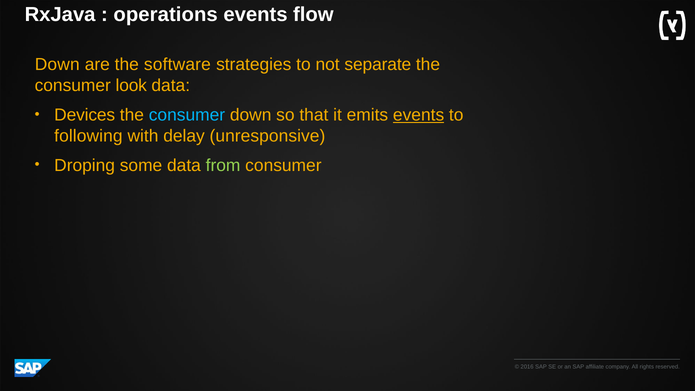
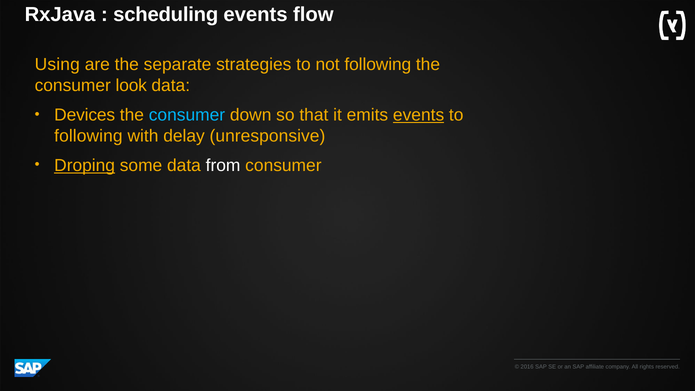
operations: operations -> scheduling
Down at (57, 65): Down -> Using
software: software -> separate
not separate: separate -> following
Droping underline: none -> present
from colour: light green -> white
